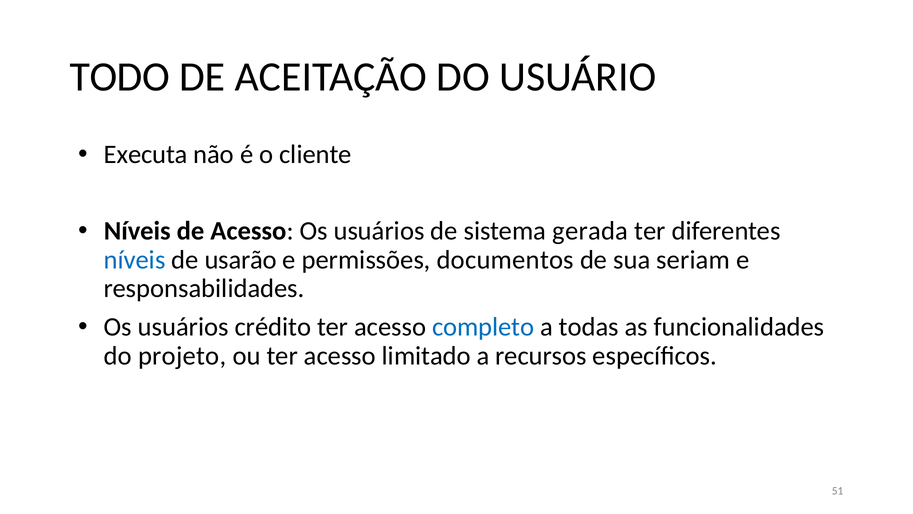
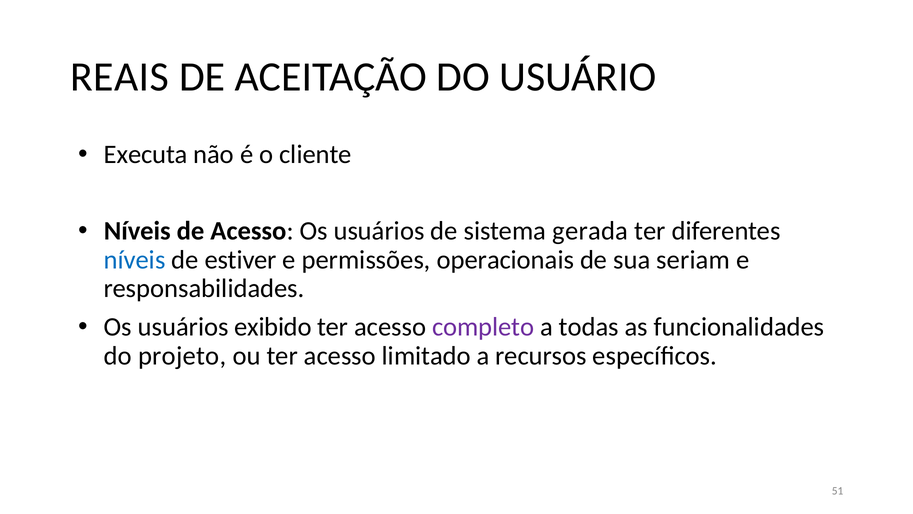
TODO: TODO -> REAIS
usarão: usarão -> estiver
documentos: documentos -> operacionais
crédito: crédito -> exibido
completo colour: blue -> purple
